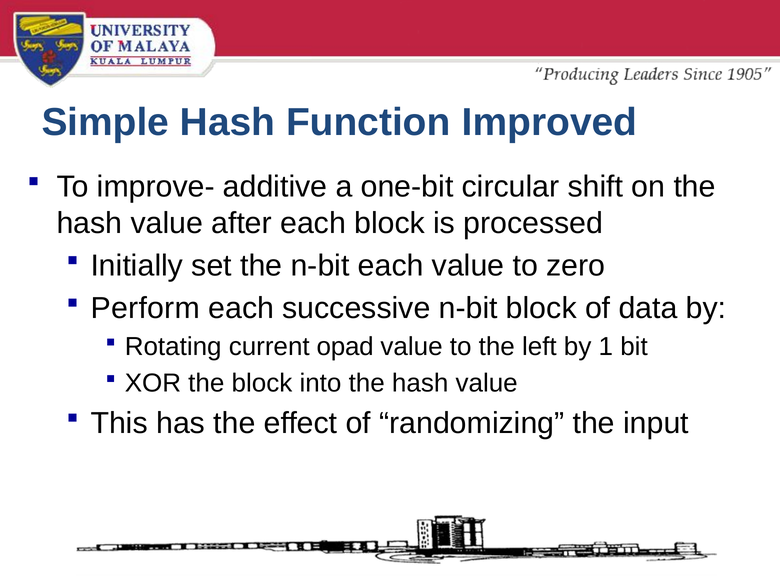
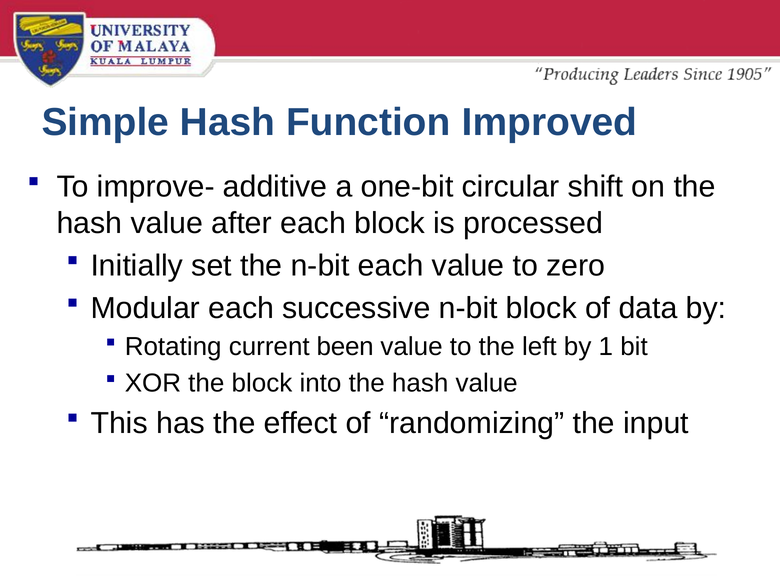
Perform: Perform -> Modular
opad: opad -> been
